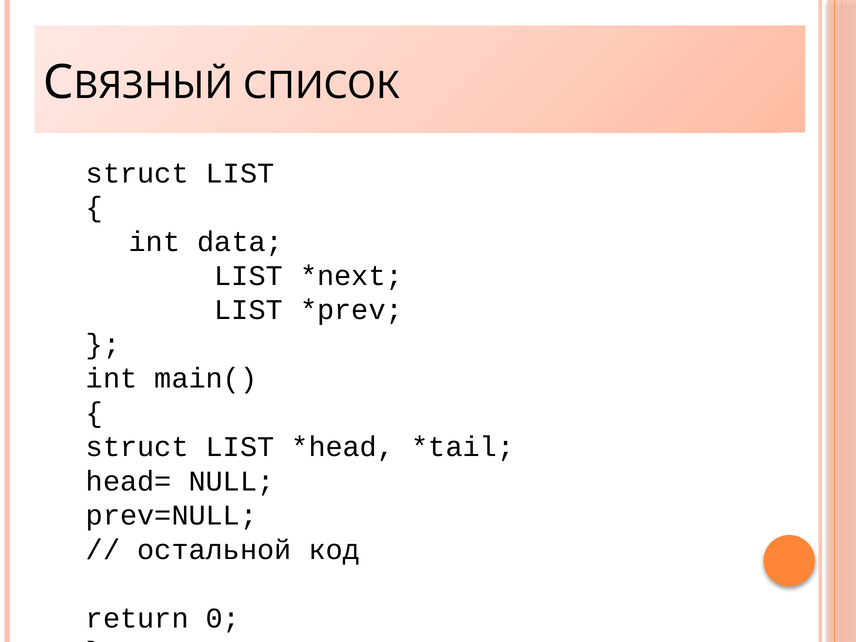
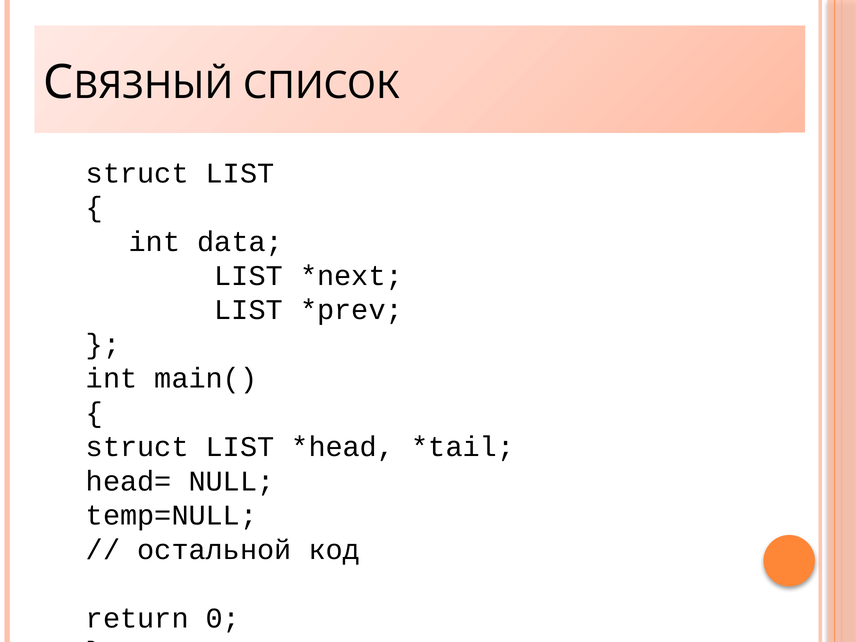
prev=NULL: prev=NULL -> temp=NULL
